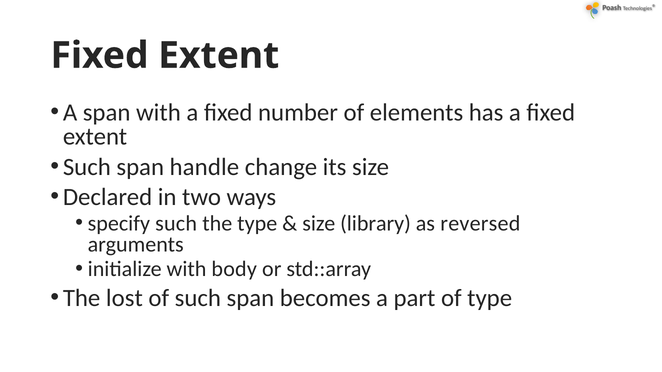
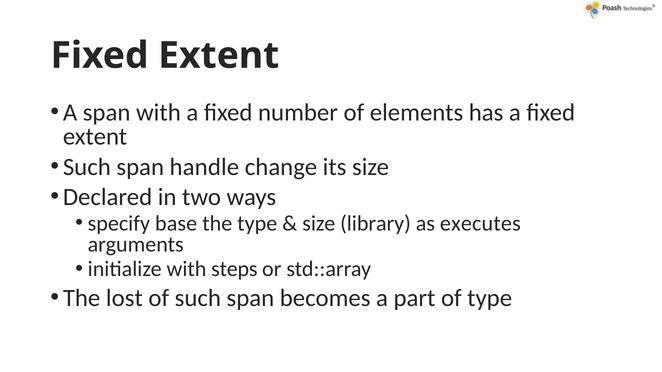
specify such: such -> base
reversed: reversed -> executes
body: body -> steps
